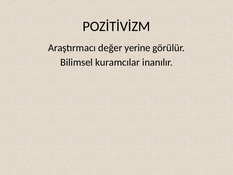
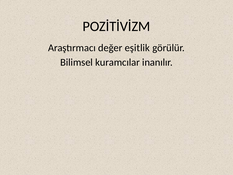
yerine: yerine -> eşitlik
